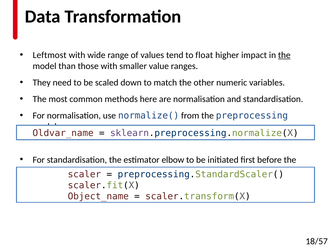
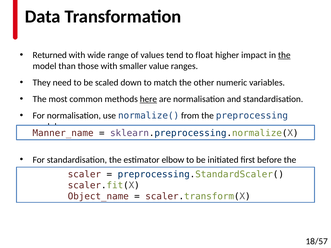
Leftmost: Leftmost -> Returned
here underline: none -> present
Oldvar_name: Oldvar_name -> Manner_name
